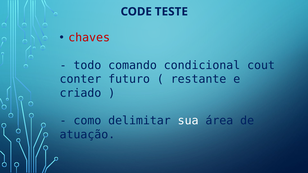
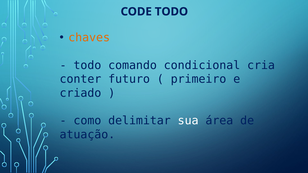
CODE TESTE: TESTE -> TODO
chaves colour: red -> orange
cout: cout -> cria
restante: restante -> primeiro
